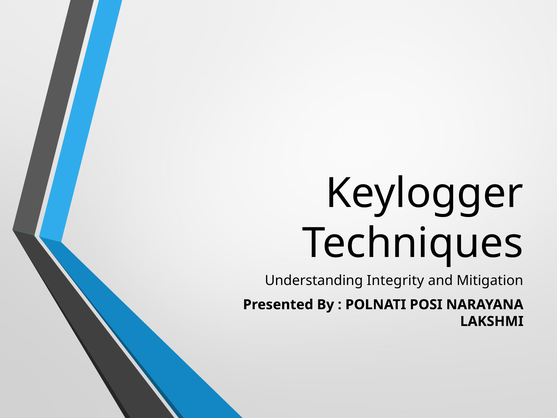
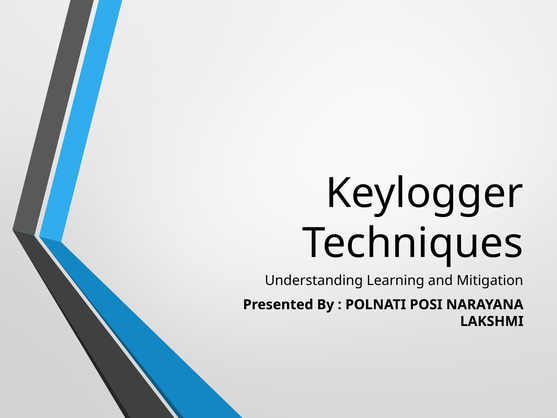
Integrity: Integrity -> Learning
